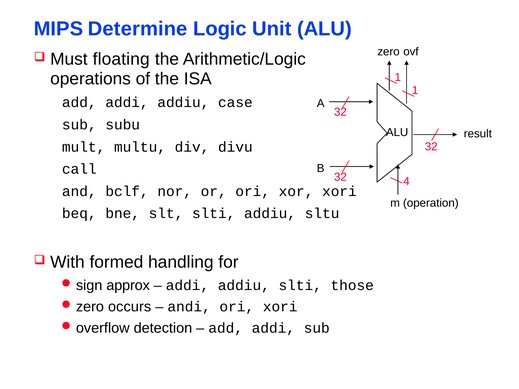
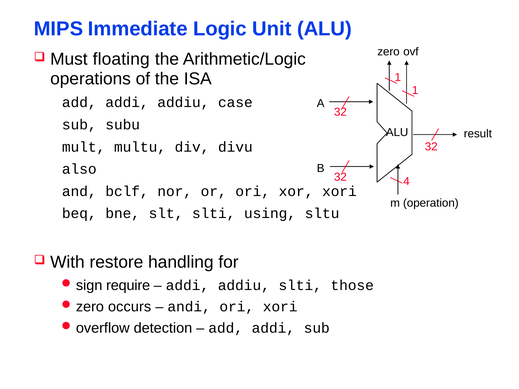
Determine: Determine -> Immediate
call: call -> also
slti addiu: addiu -> using
formed: formed -> restore
approx: approx -> require
